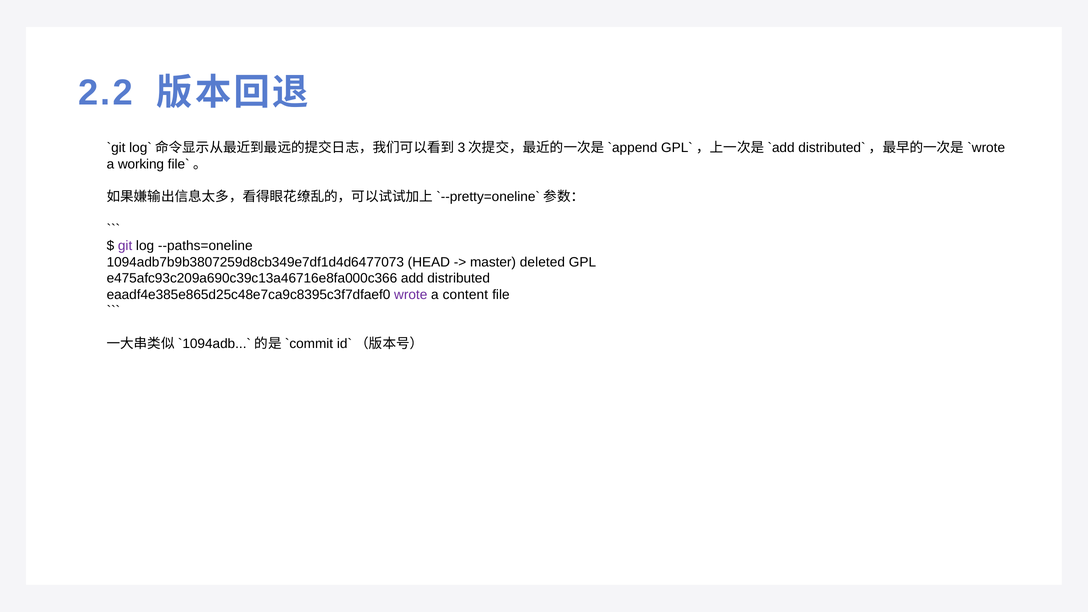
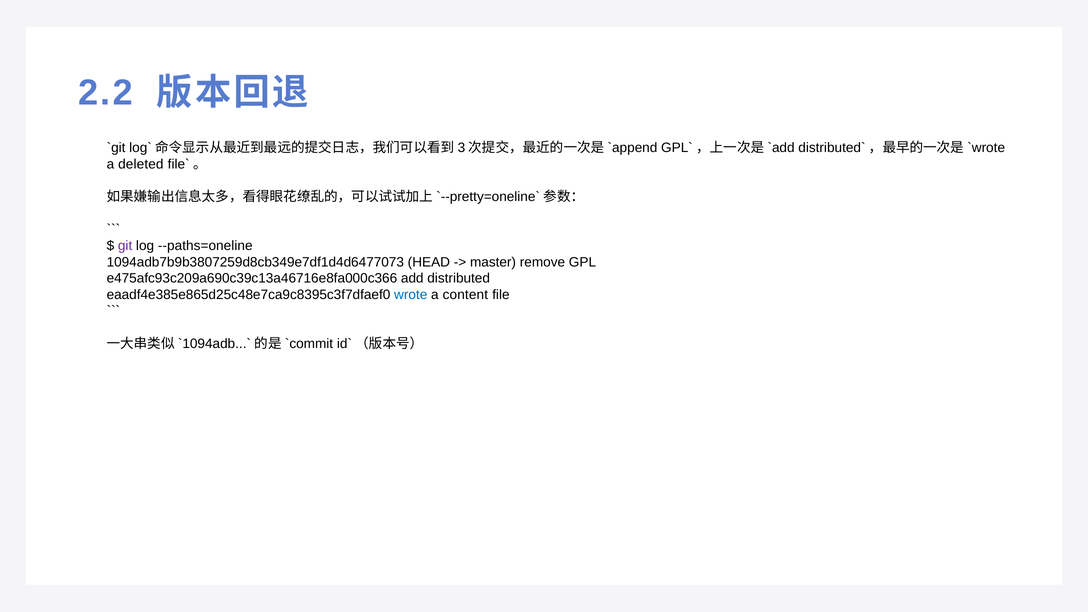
working: working -> deleted
deleted: deleted -> remove
wrote colour: purple -> blue
